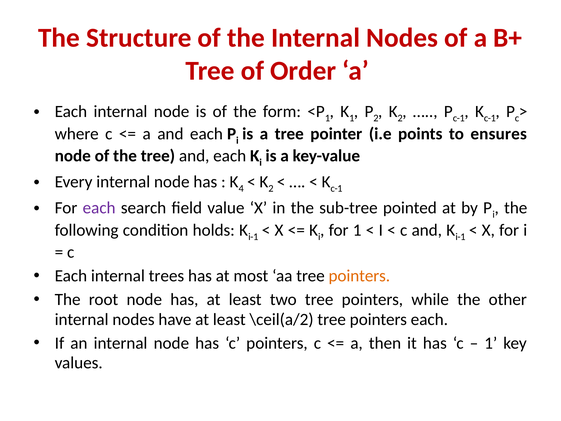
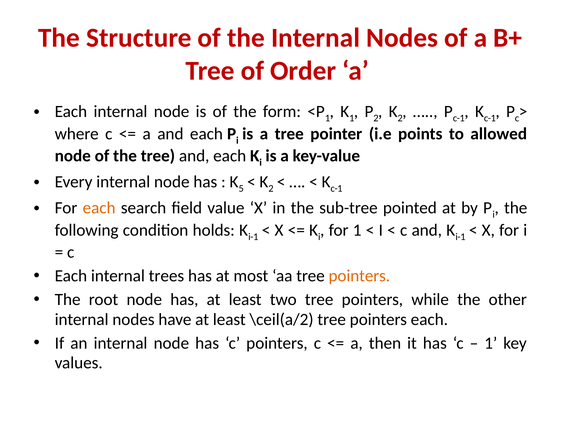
ensures: ensures -> allowed
4: 4 -> 5
each at (99, 208) colour: purple -> orange
